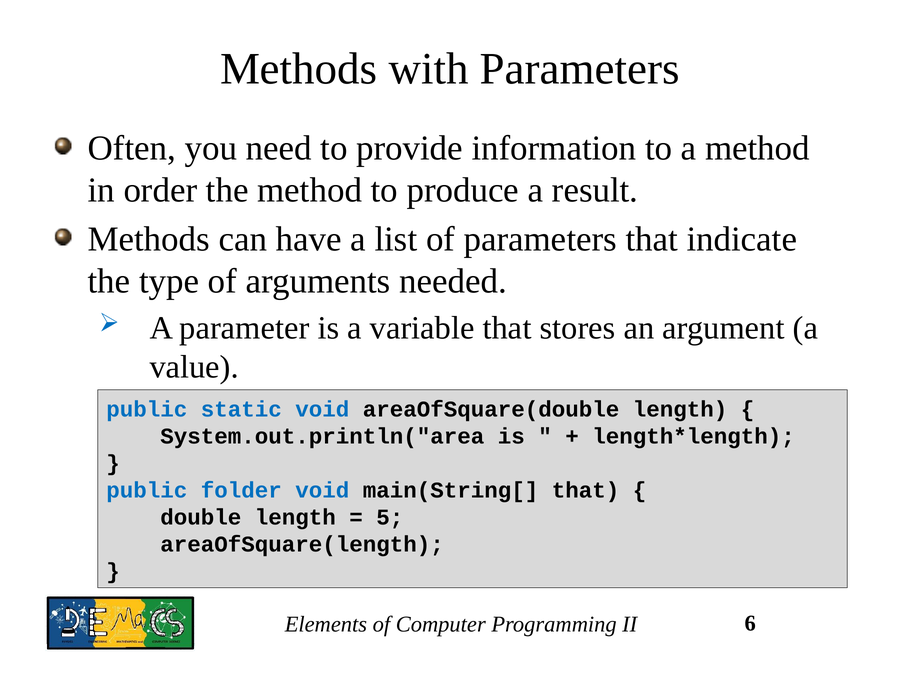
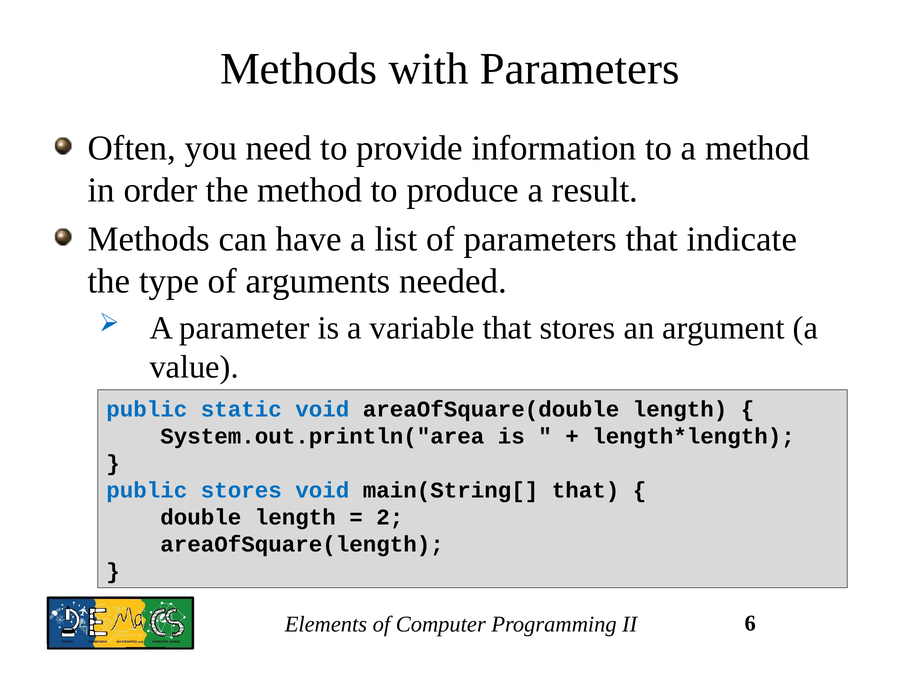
public folder: folder -> stores
5: 5 -> 2
